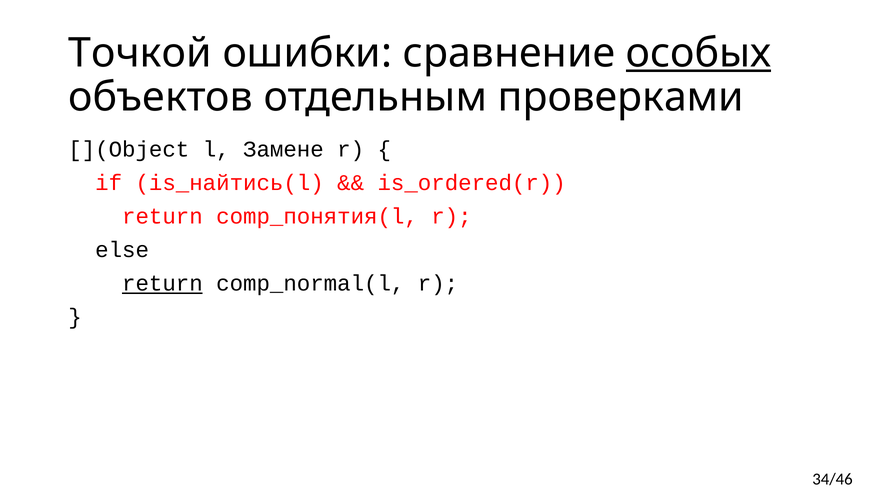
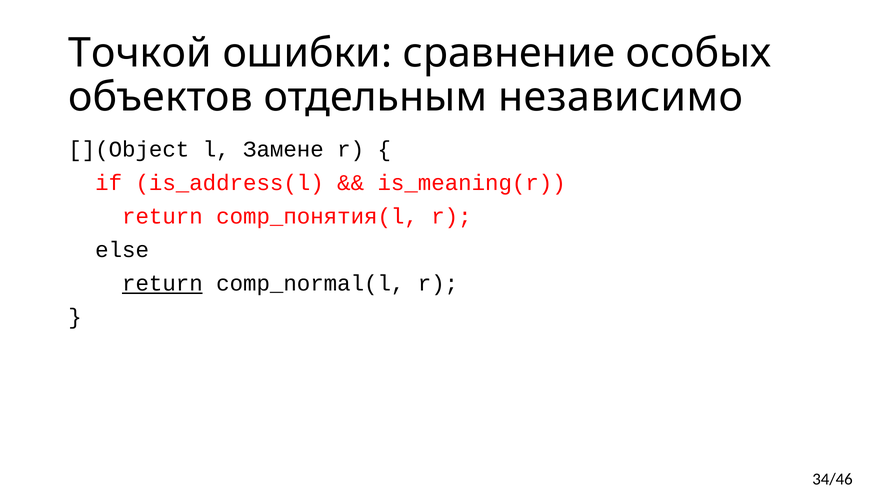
особых underline: present -> none
проверками: проверками -> независимо
is_найтись(l: is_найтись(l -> is_address(l
is_ordered(r: is_ordered(r -> is_meaning(r
